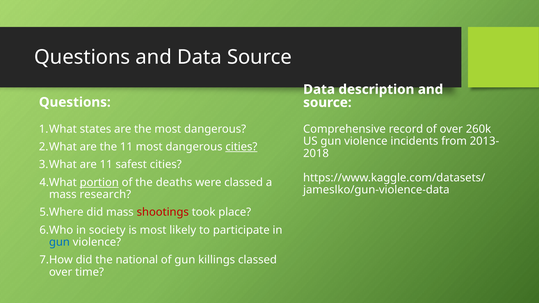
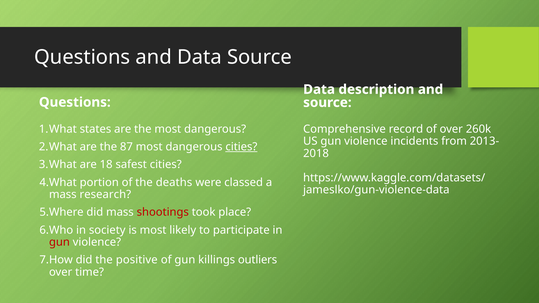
the 11: 11 -> 87
are 11: 11 -> 18
portion underline: present -> none
gun at (59, 242) colour: blue -> red
national: national -> positive
killings classed: classed -> outliers
